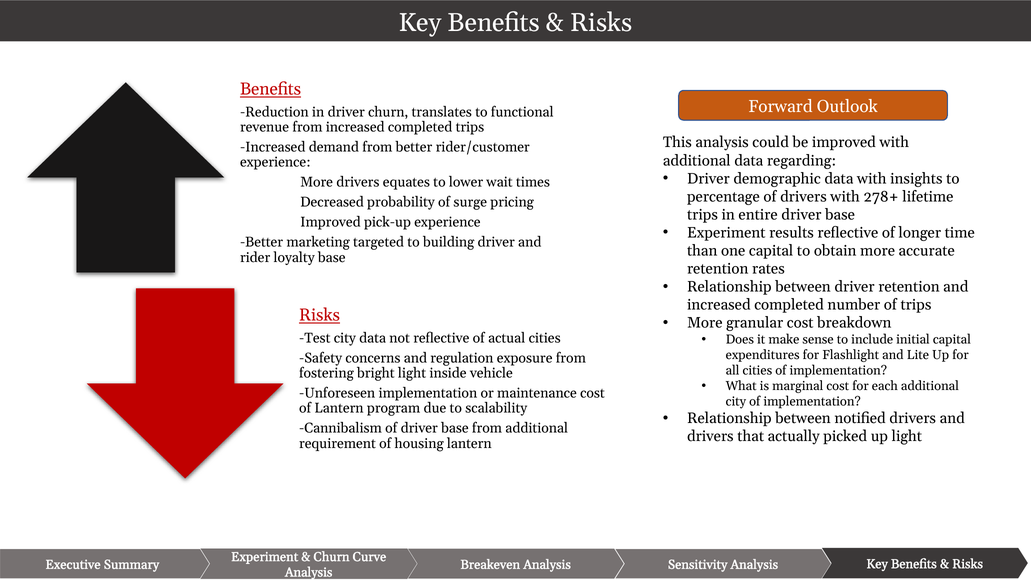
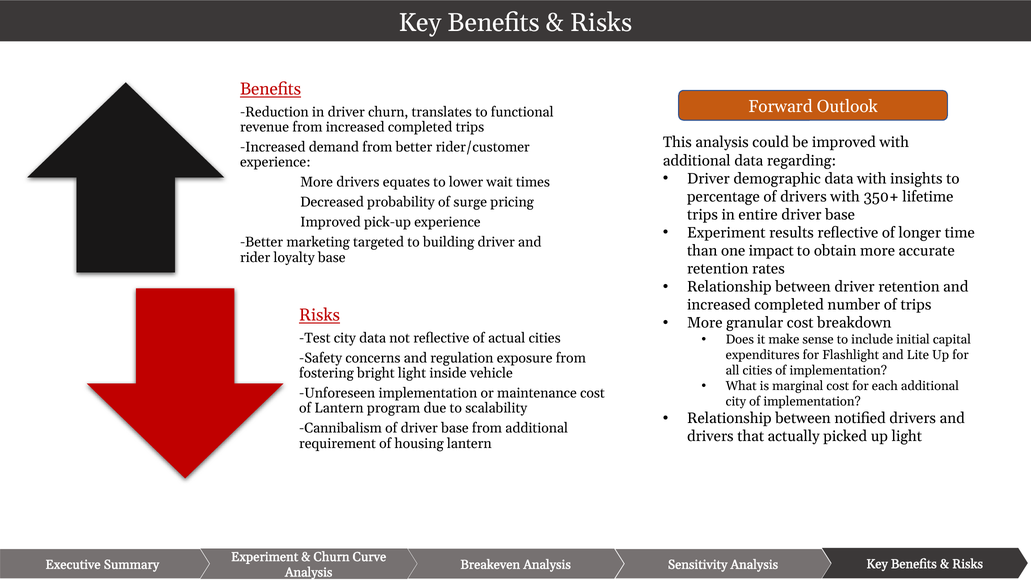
278+: 278+ -> 350+
one capital: capital -> impact
